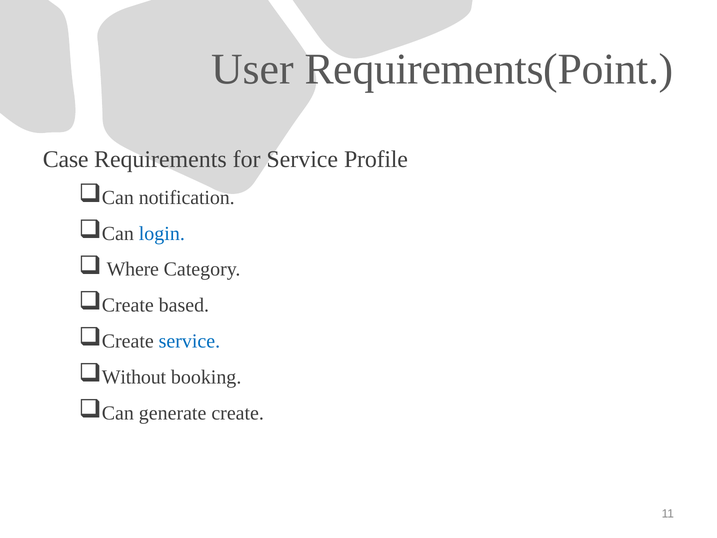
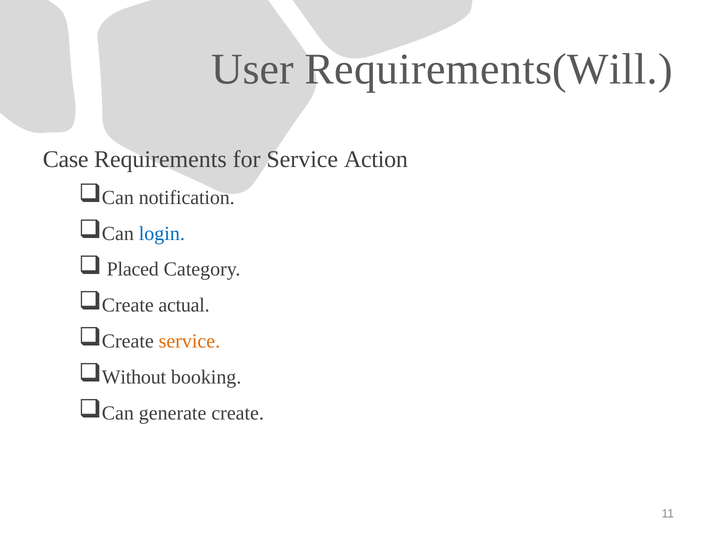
Requirements(Point: Requirements(Point -> Requirements(Will
Profile: Profile -> Action
Where: Where -> Placed
based: based -> actual
service at (189, 341) colour: blue -> orange
